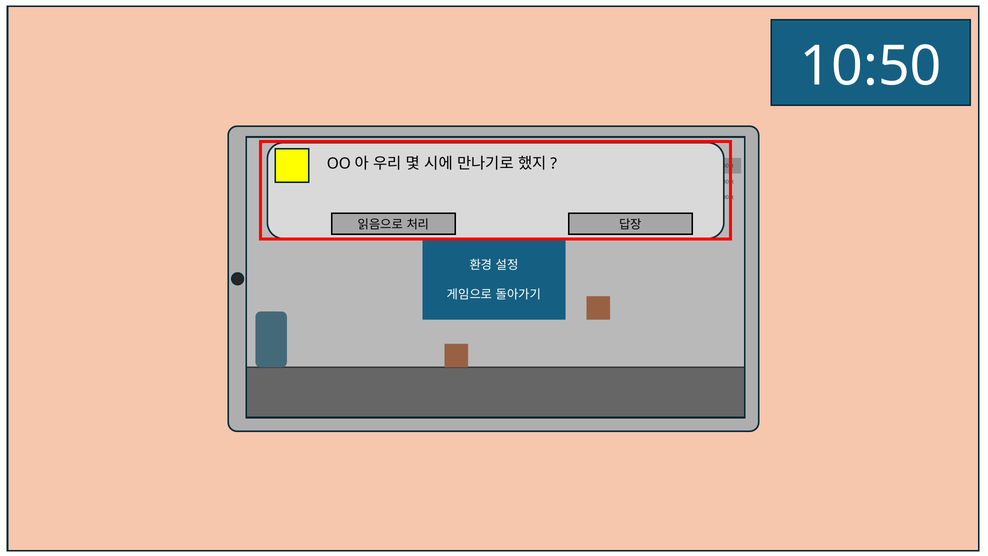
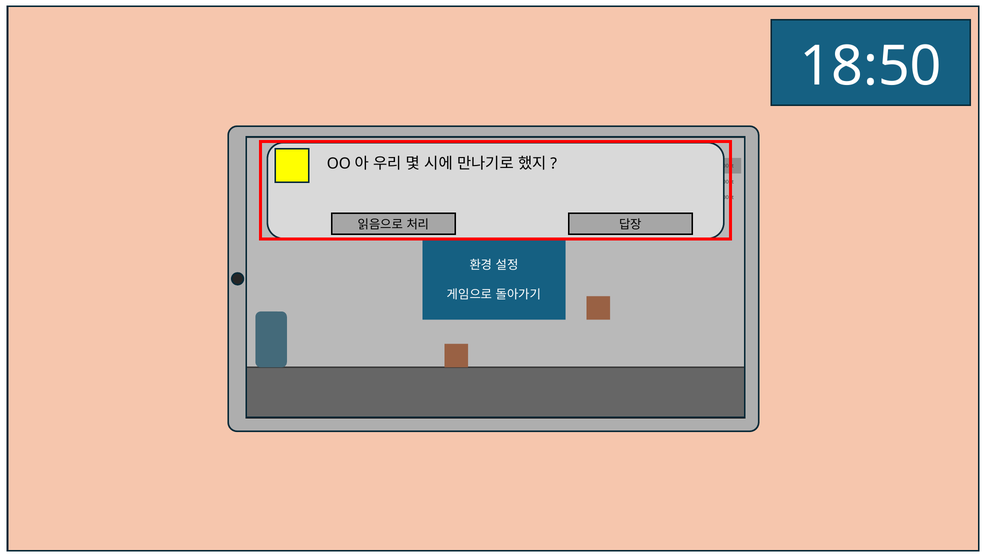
10:50: 10:50 -> 18:50
